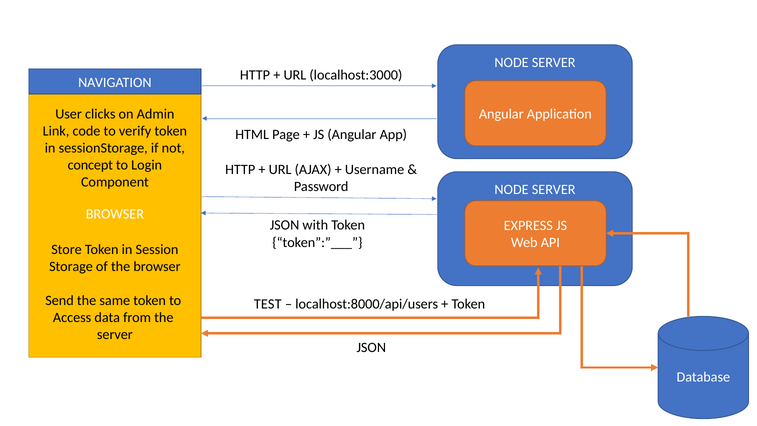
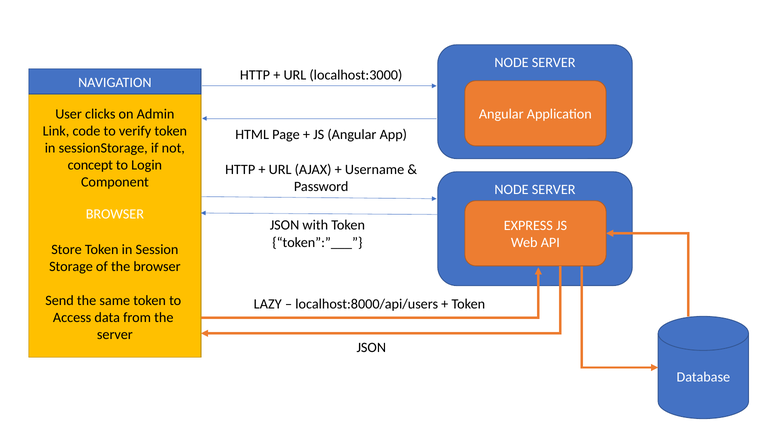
TEST: TEST -> LAZY
